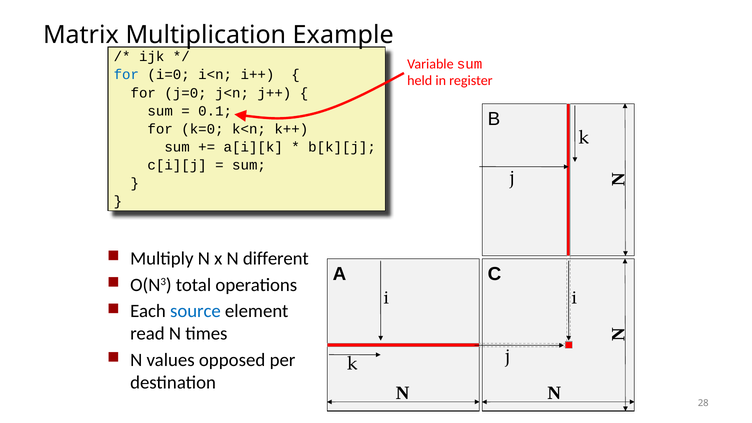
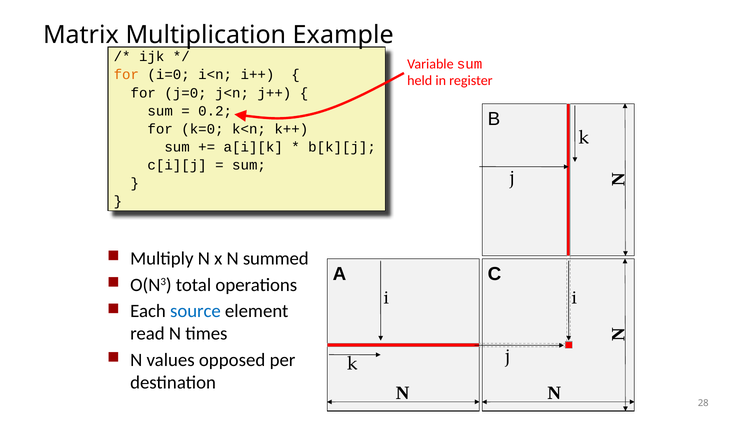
for at (126, 75) colour: blue -> orange
0.1: 0.1 -> 0.2
different: different -> summed
